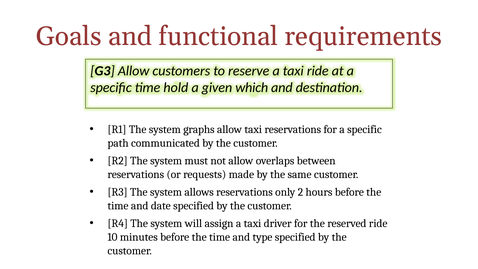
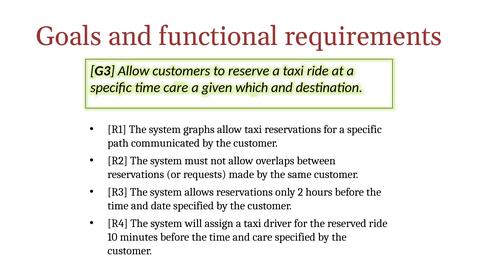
time hold: hold -> care
and type: type -> care
